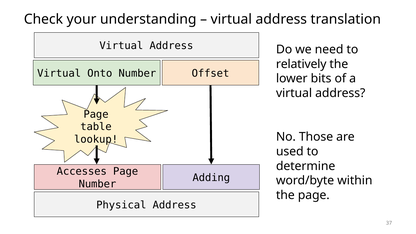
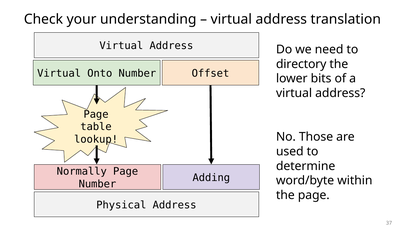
relatively: relatively -> directory
Accesses: Accesses -> Normally
